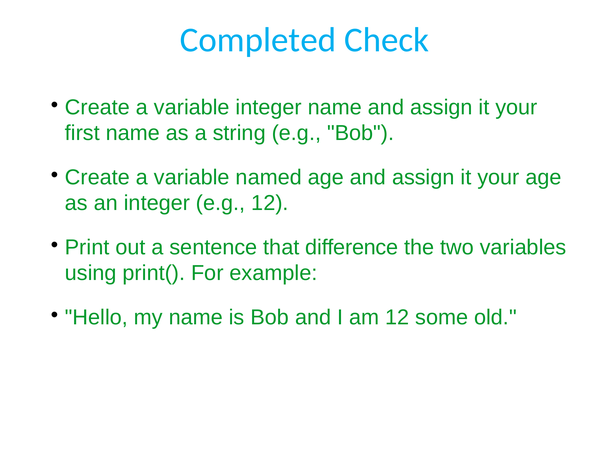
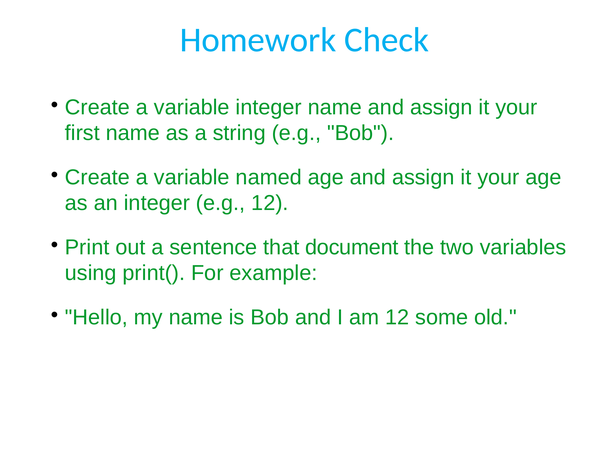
Completed: Completed -> Homework
difference: difference -> document
